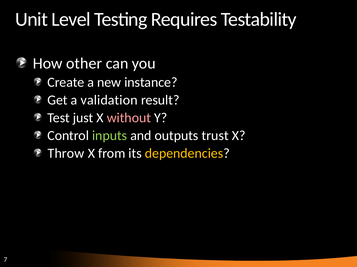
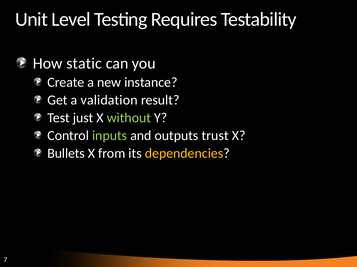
other: other -> static
without colour: pink -> light green
Throw: Throw -> Bullets
